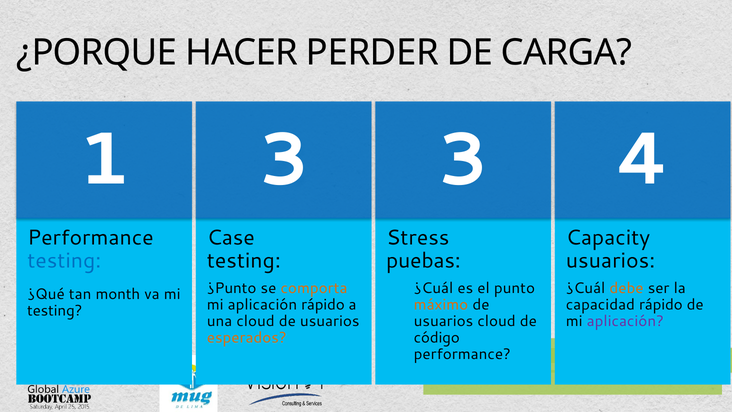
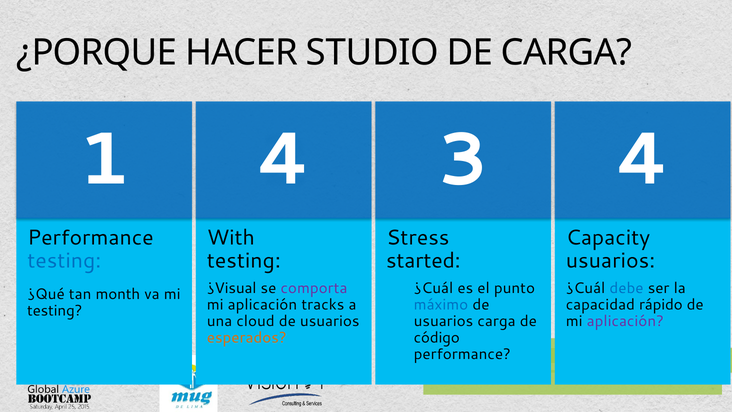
PERDER: PERDER -> STUDIO
1 3: 3 -> 4
Case: Case -> With
puebas: puebas -> started
¿Punto: ¿Punto -> ¿Visual
comporta colour: orange -> purple
debe colour: orange -> blue
aplicación rápido: rápido -> tracks
máximo colour: orange -> blue
usuarios cloud: cloud -> carga
